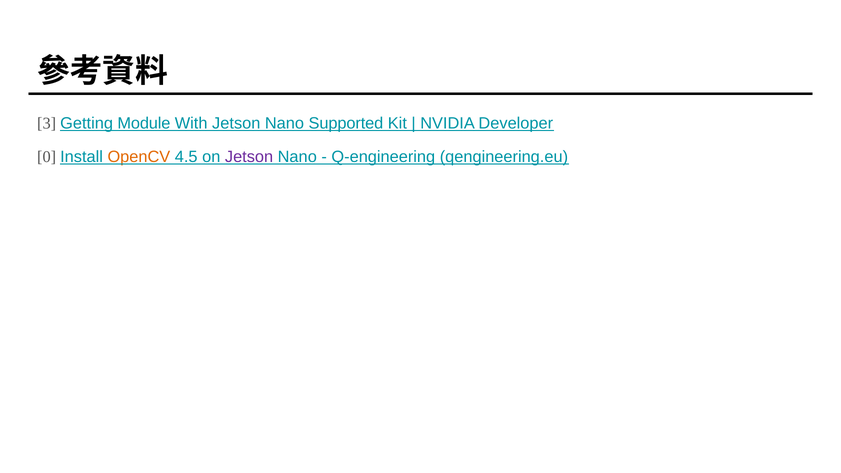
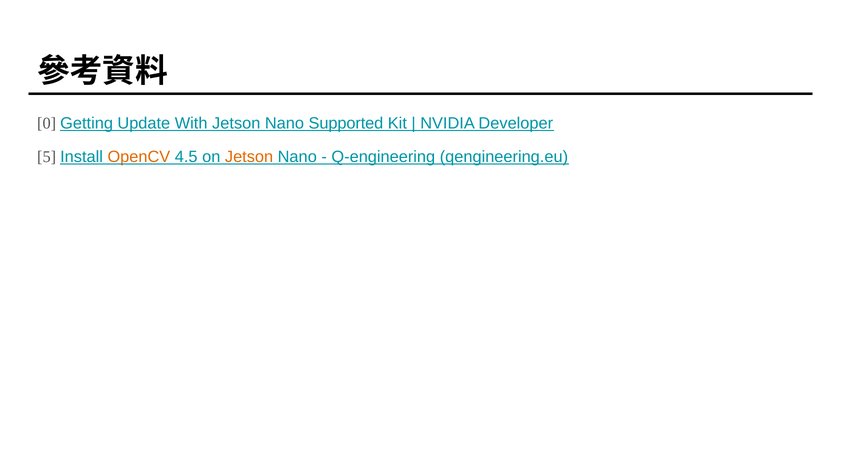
3: 3 -> 0
Module: Module -> Update
0: 0 -> 5
Jetson at (249, 157) colour: purple -> orange
